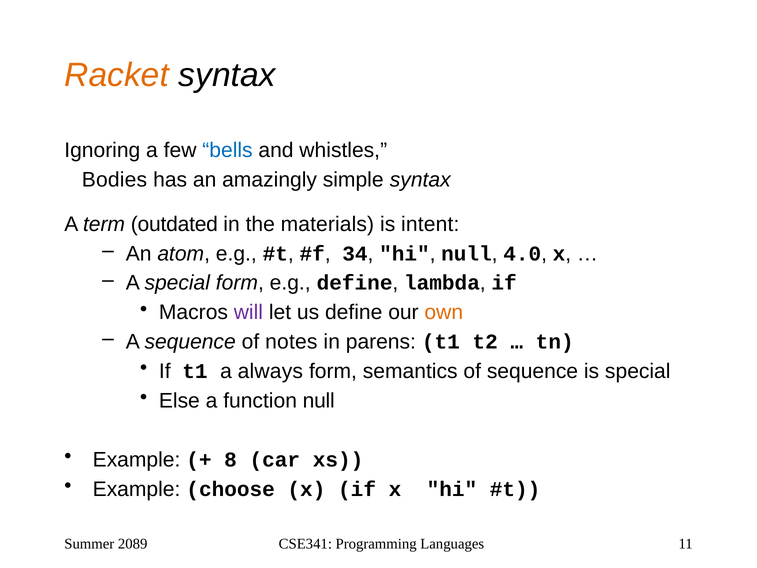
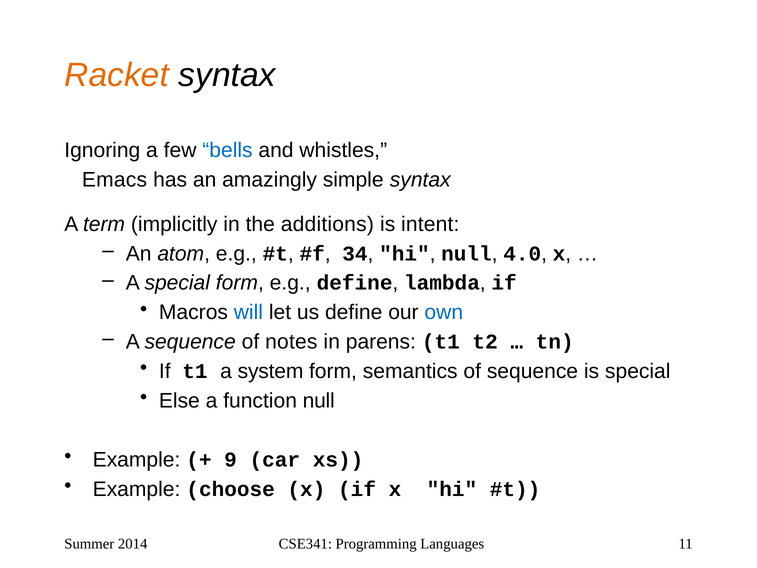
Bodies: Bodies -> Emacs
outdated: outdated -> implicitly
materials: materials -> additions
will colour: purple -> blue
own colour: orange -> blue
always: always -> system
8: 8 -> 9
2089: 2089 -> 2014
